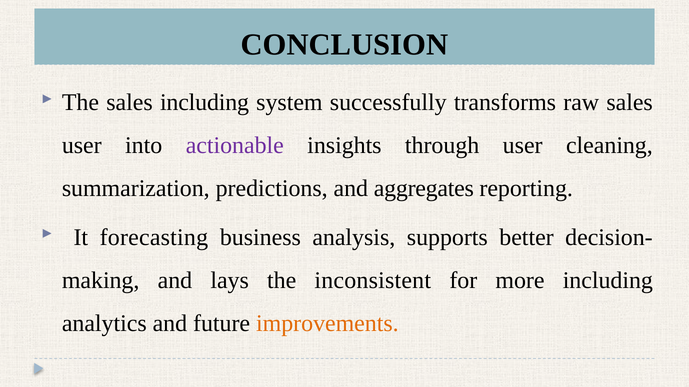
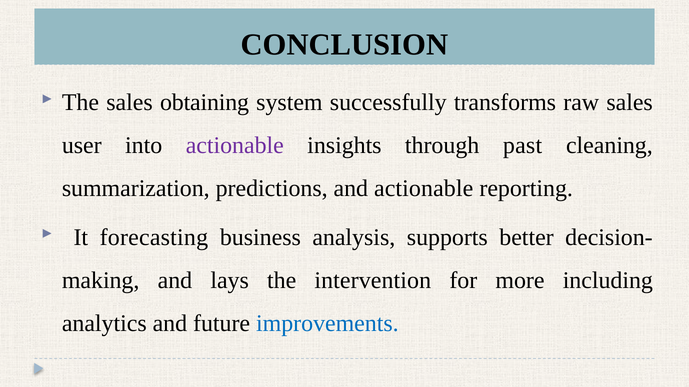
sales including: including -> obtaining
through user: user -> past
and aggregates: aggregates -> actionable
inconsistent: inconsistent -> intervention
improvements colour: orange -> blue
